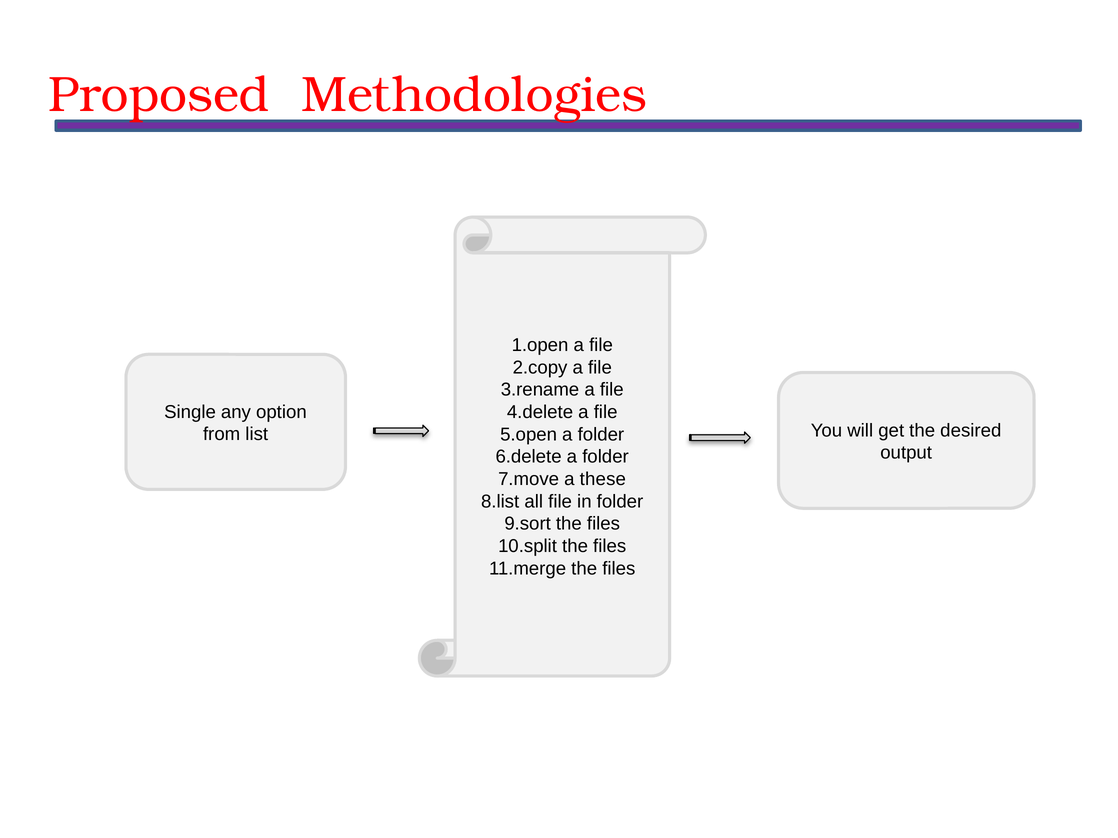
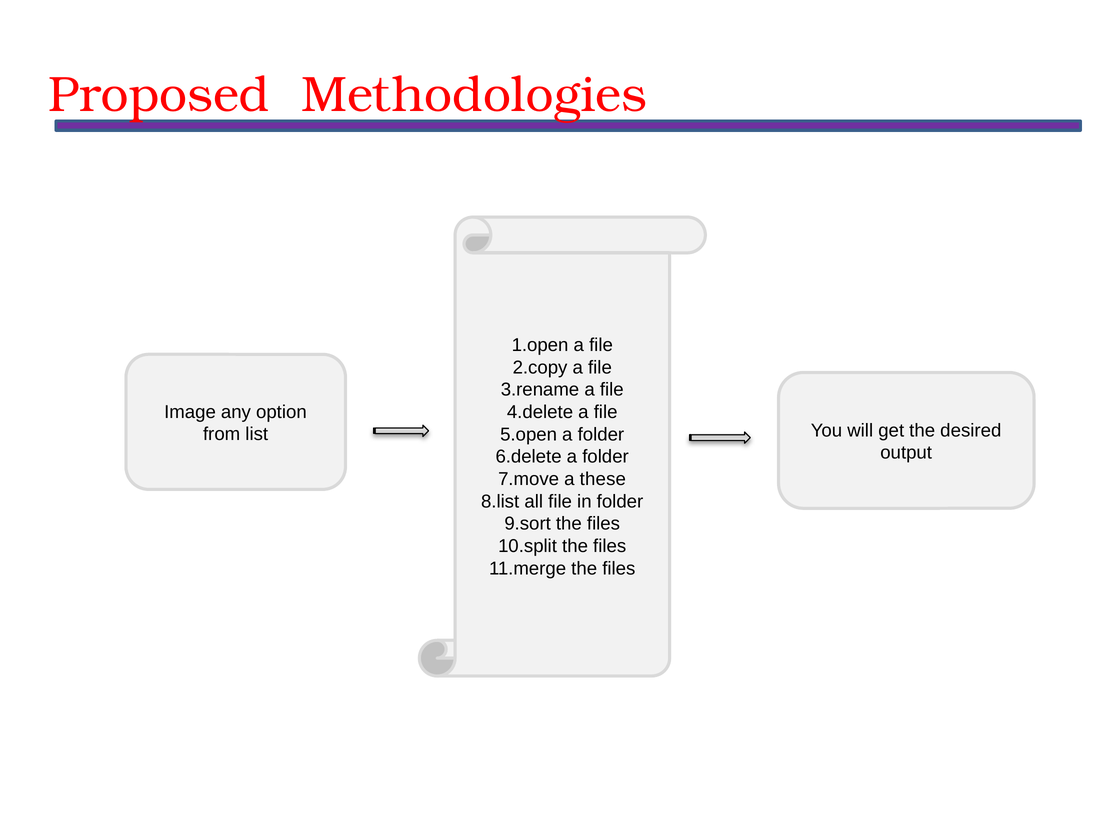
Single: Single -> Image
